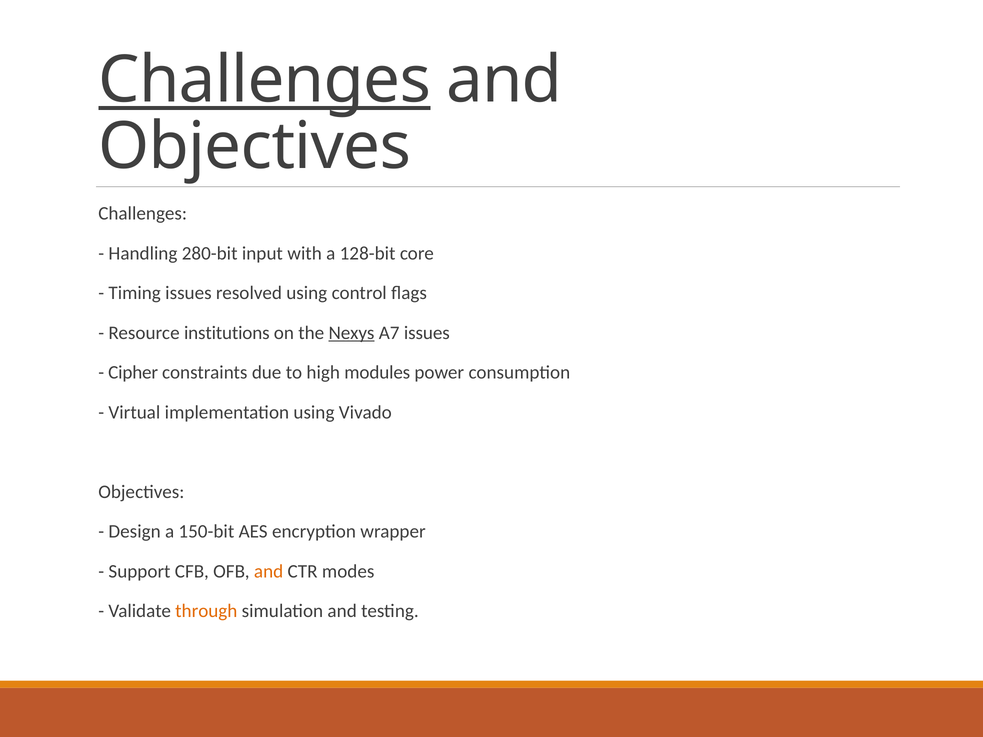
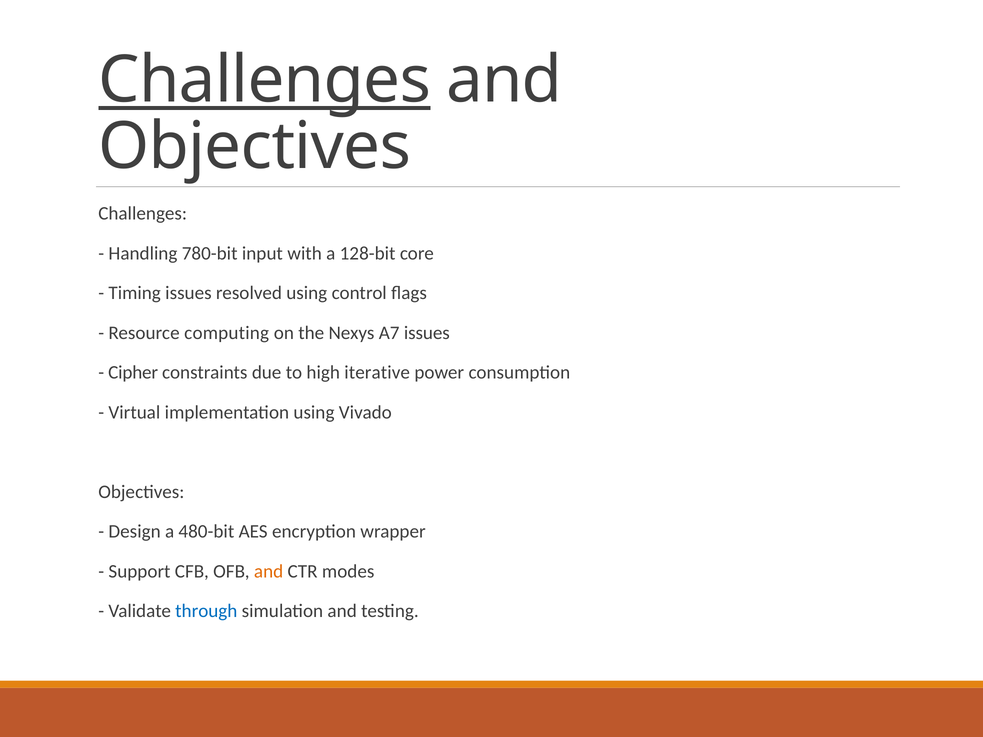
280-bit: 280-bit -> 780-bit
institutions: institutions -> computing
Nexys underline: present -> none
modules: modules -> iterative
150-bit: 150-bit -> 480-bit
through colour: orange -> blue
